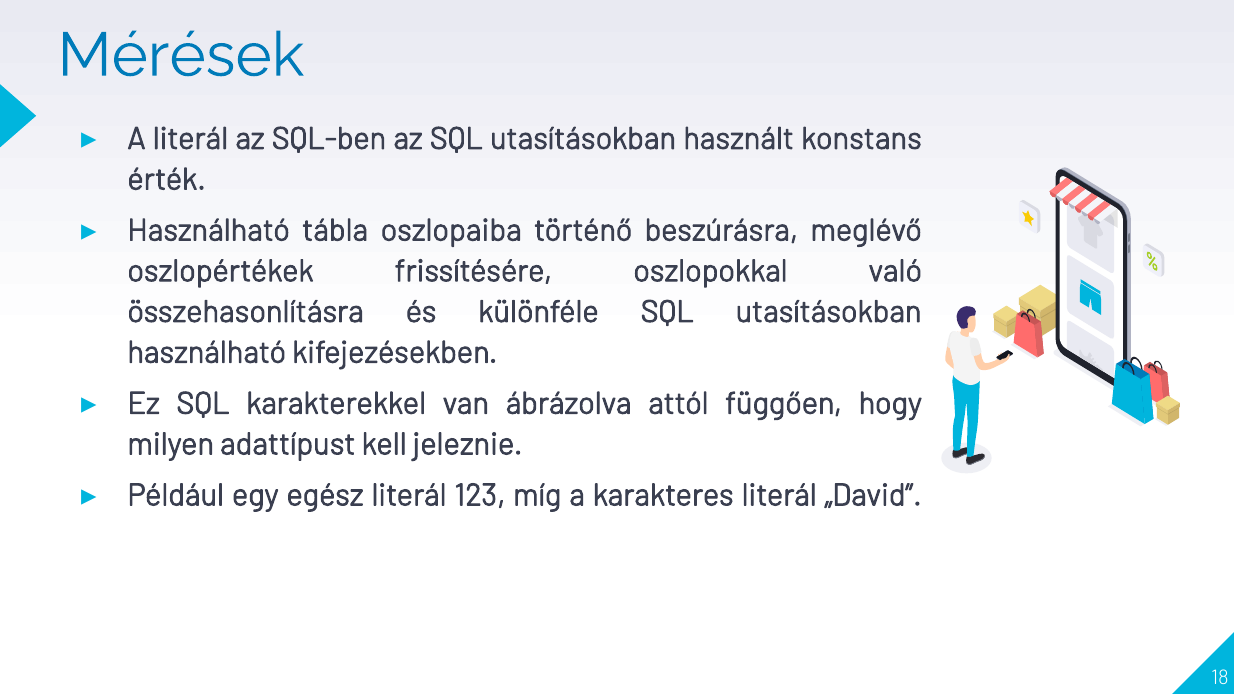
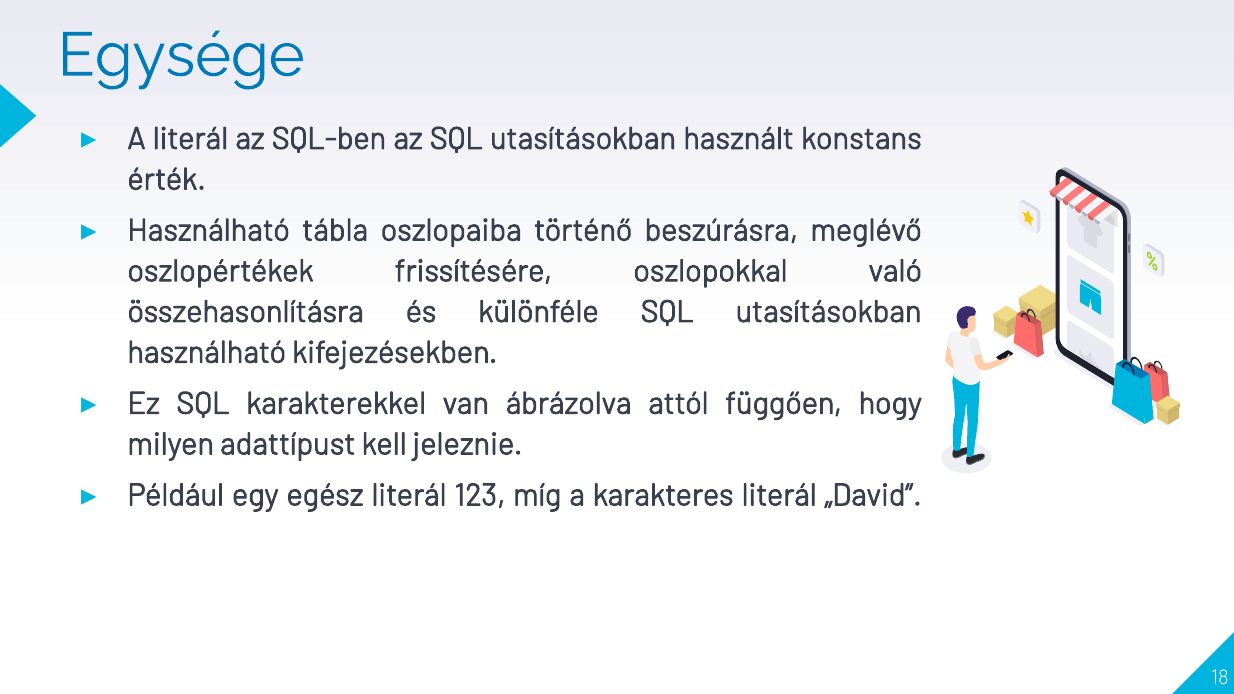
Mérések: Mérések -> Egysége
